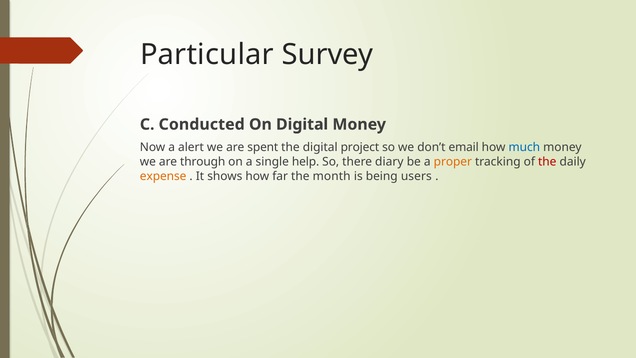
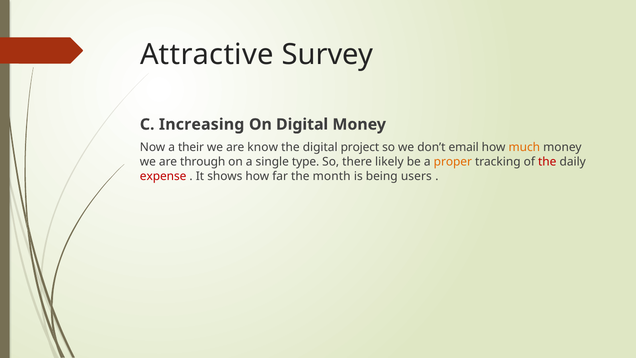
Particular: Particular -> Attractive
Conducted: Conducted -> Increasing
alert: alert -> their
spent: spent -> know
much colour: blue -> orange
help: help -> type
diary: diary -> likely
expense colour: orange -> red
